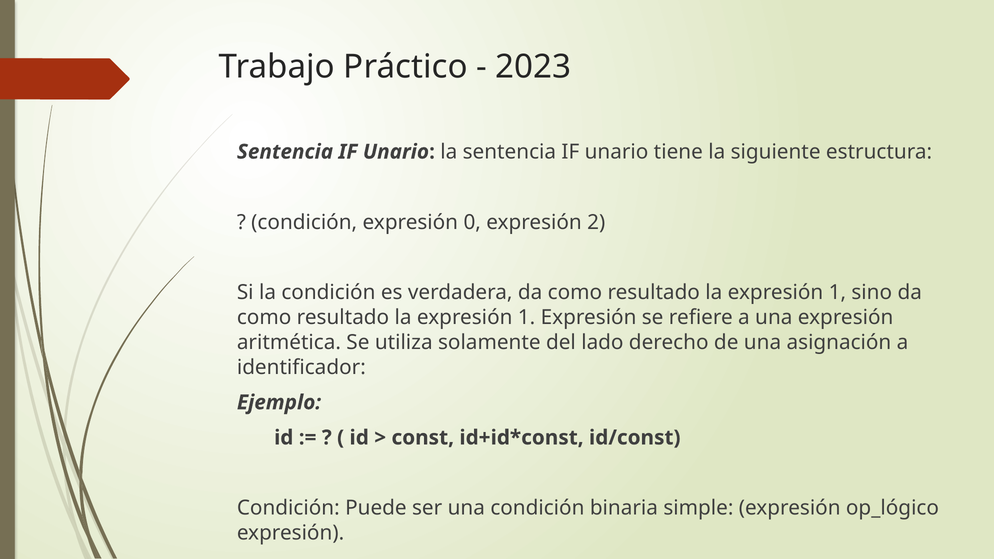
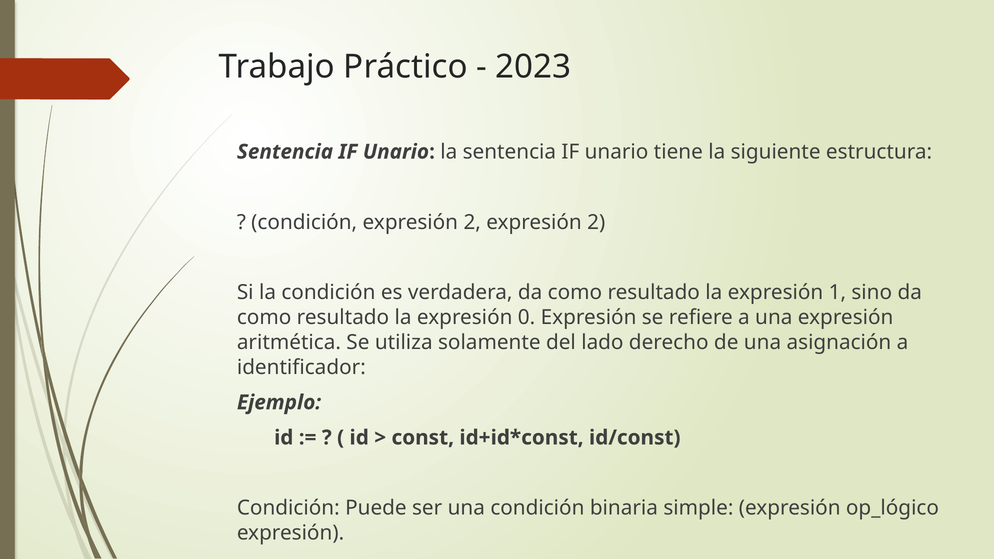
condición expresión 0: 0 -> 2
1 at (527, 318): 1 -> 0
